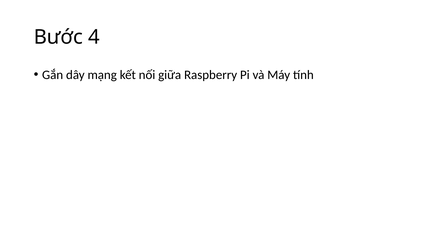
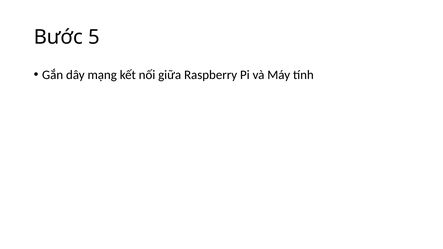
4: 4 -> 5
